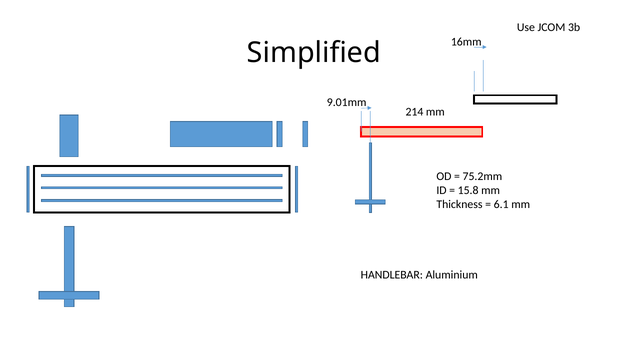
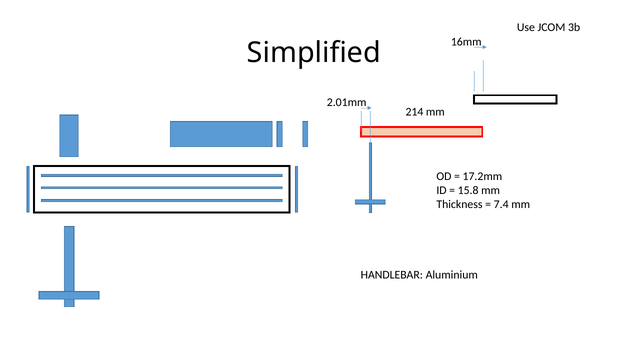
9.01mm: 9.01mm -> 2.01mm
75.2mm: 75.2mm -> 17.2mm
6.1: 6.1 -> 7.4
